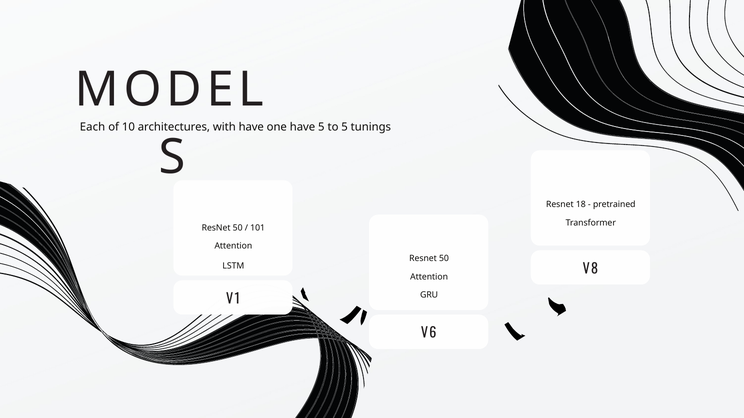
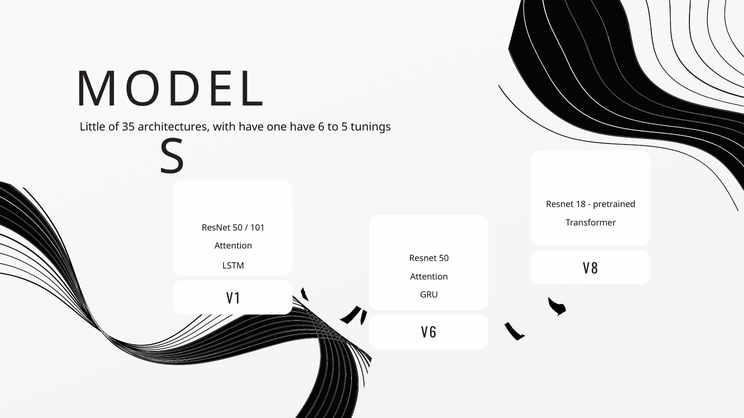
Each: Each -> Little
10: 10 -> 35
have 5: 5 -> 6
